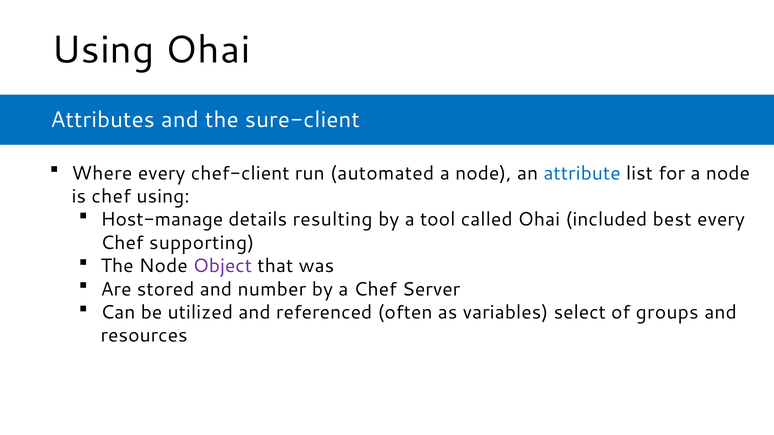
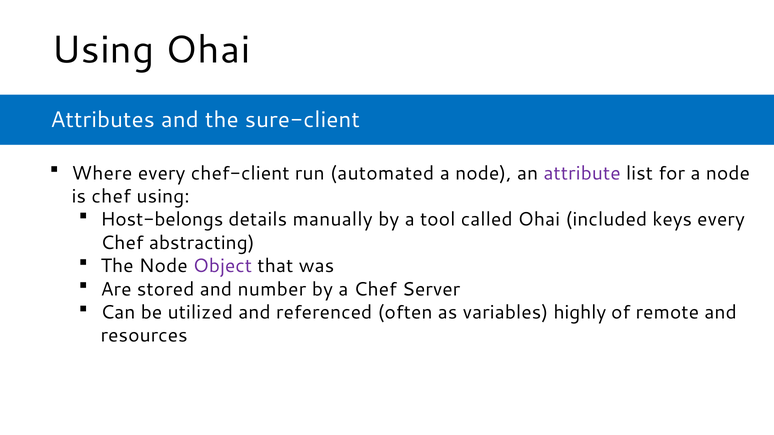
attribute colour: blue -> purple
Host-manage: Host-manage -> Host-belongs
resulting: resulting -> manually
best: best -> keys
supporting: supporting -> abstracting
select: select -> highly
groups: groups -> remote
